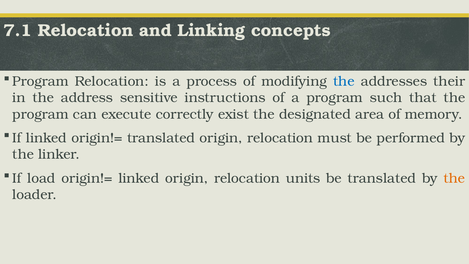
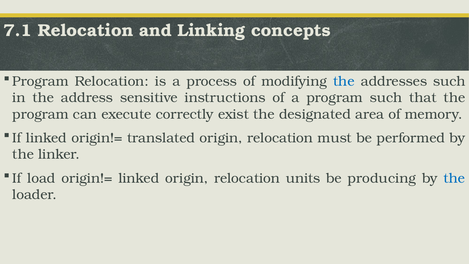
addresses their: their -> such
be translated: translated -> producing
the at (454, 178) colour: orange -> blue
